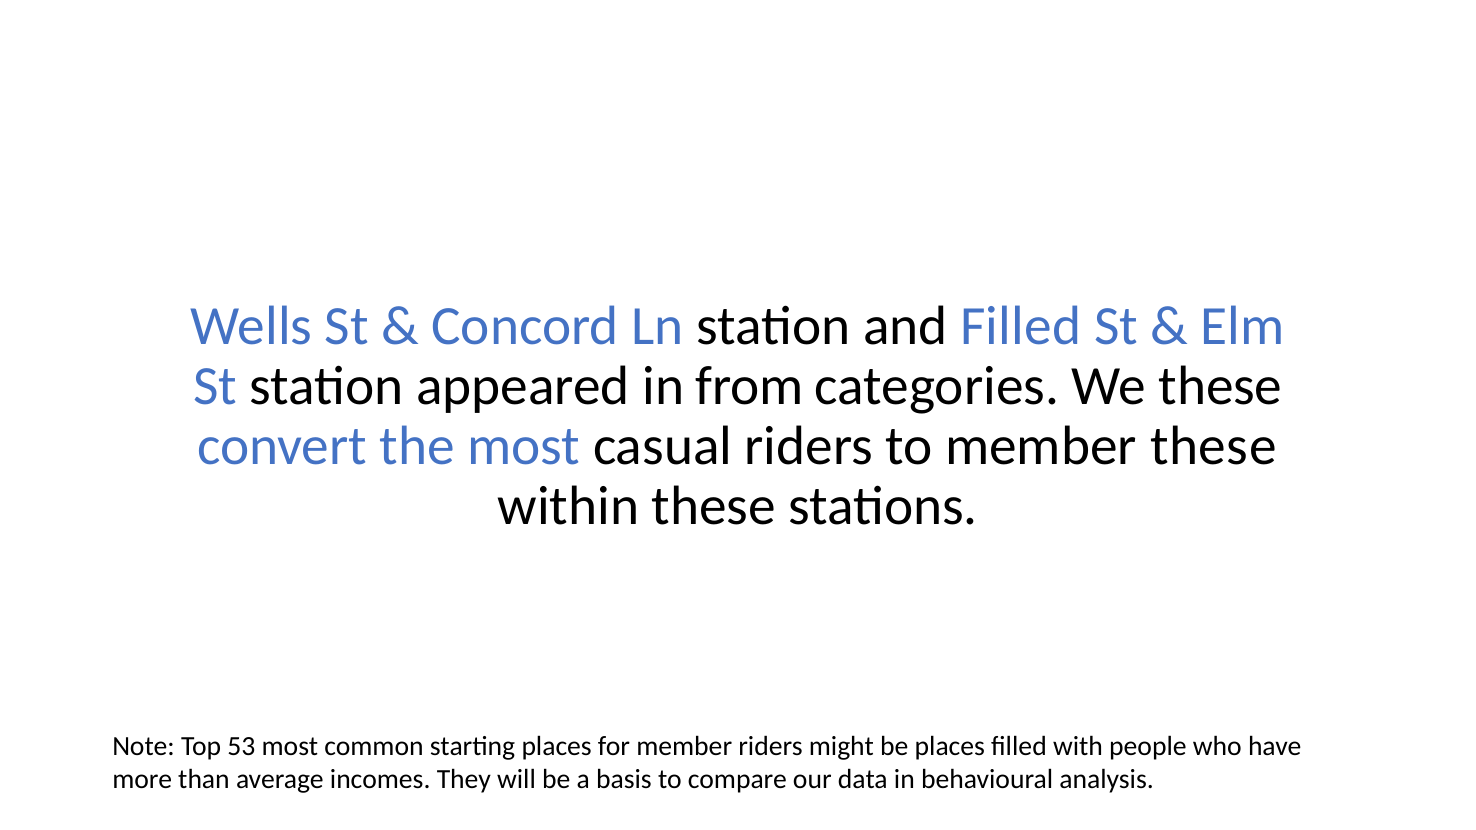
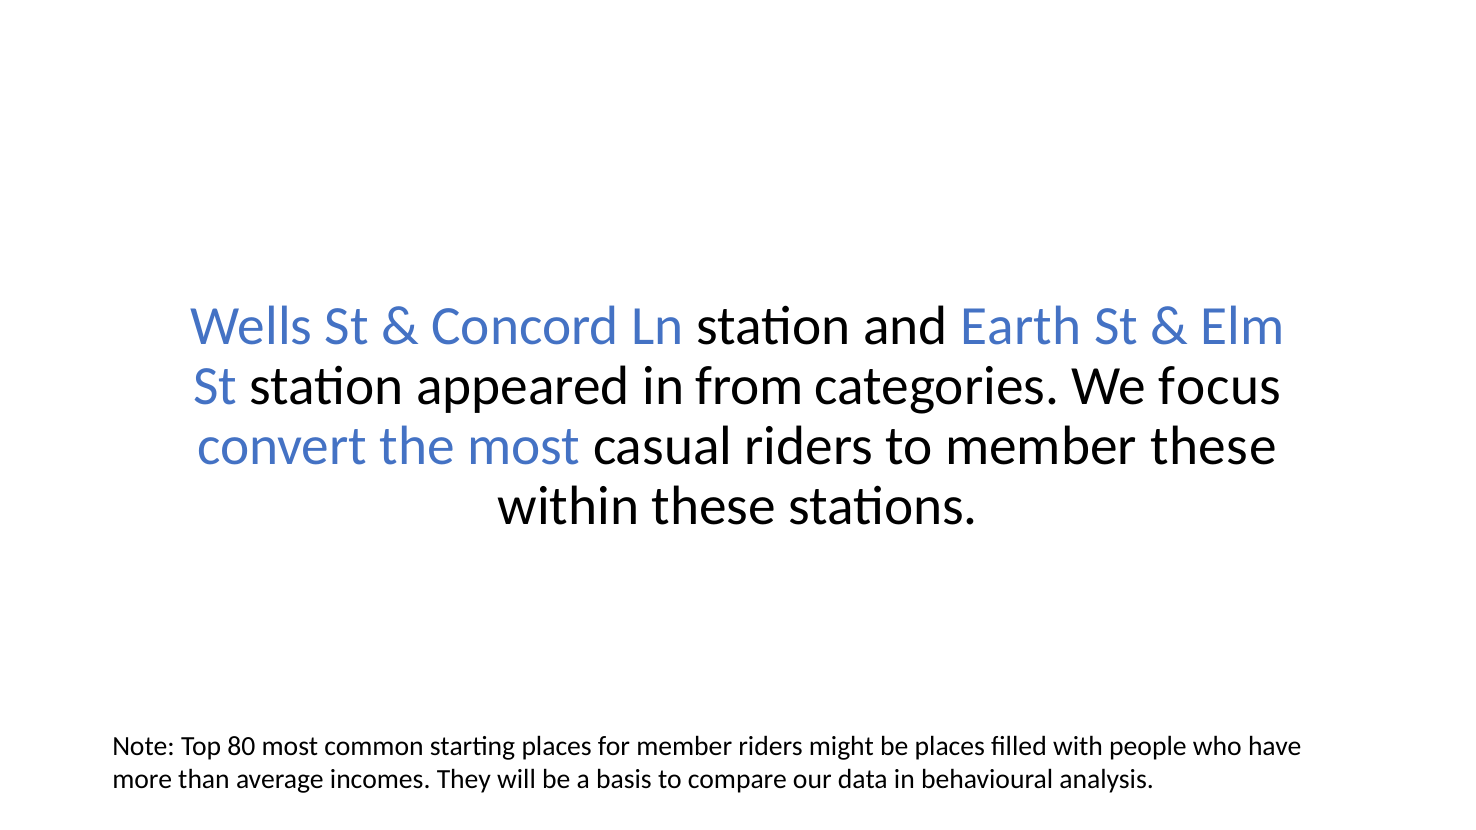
and Filled: Filled -> Earth
We these: these -> focus
53: 53 -> 80
